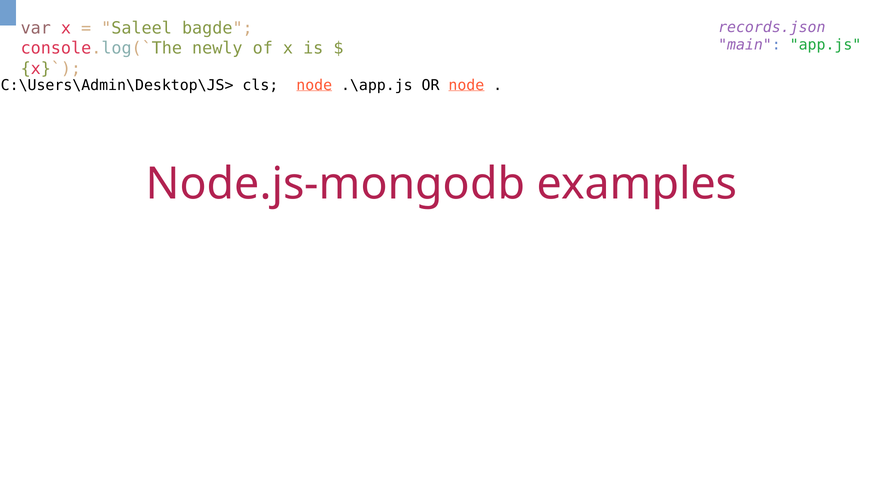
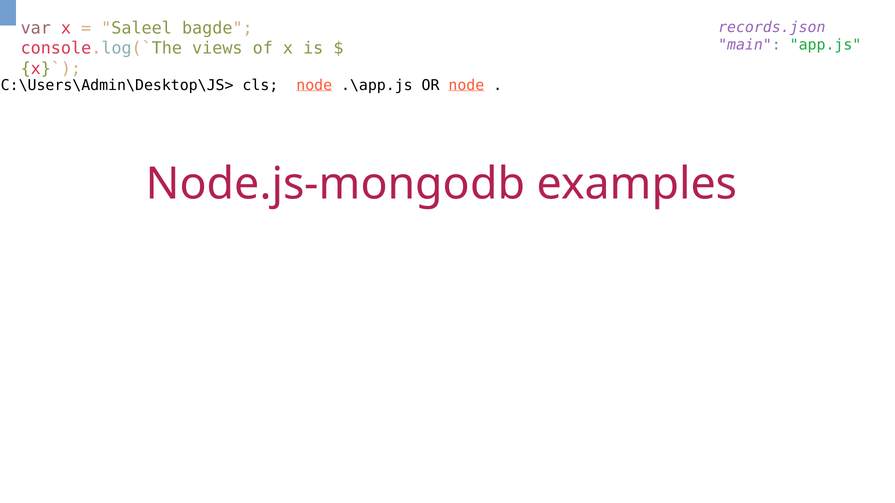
newly: newly -> views
